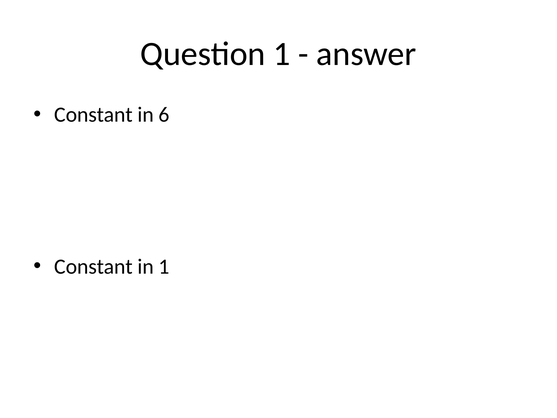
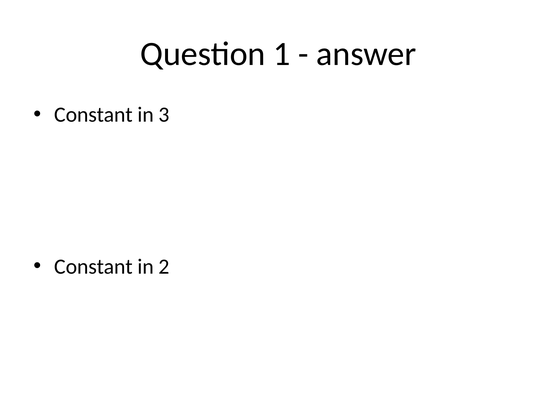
6: 6 -> 3
in 1: 1 -> 2
